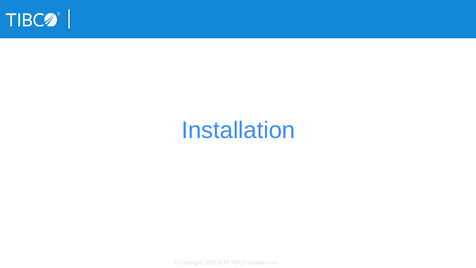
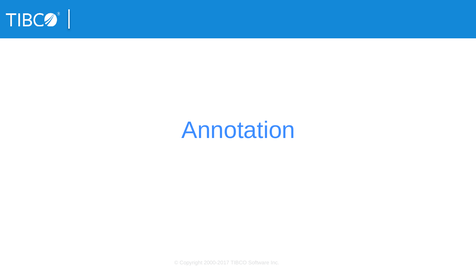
Installation: Installation -> Annotation
